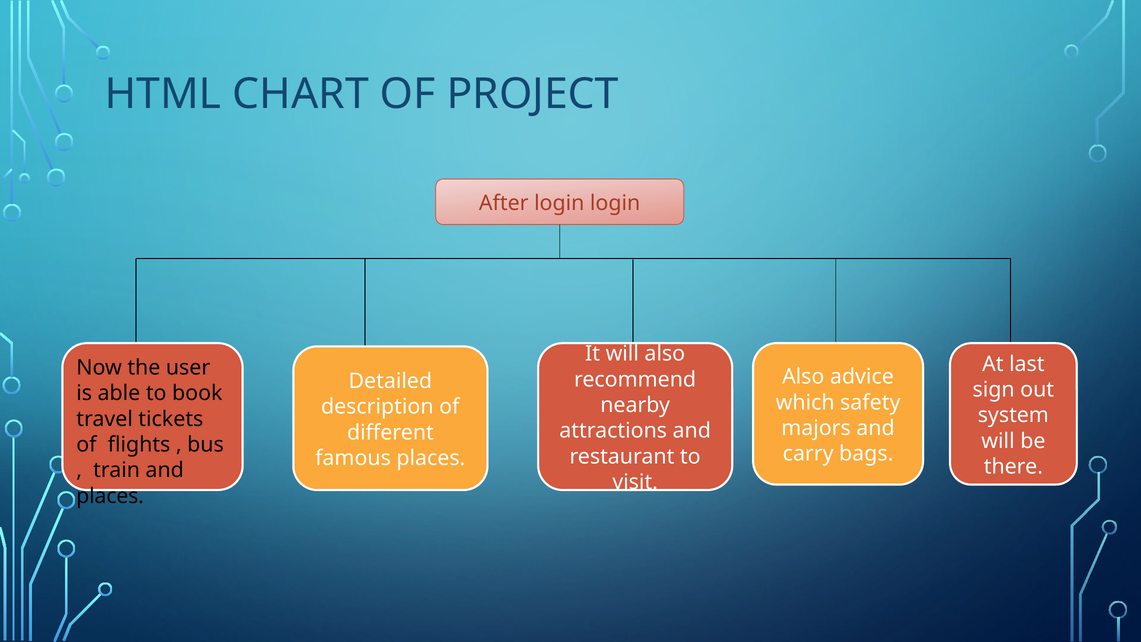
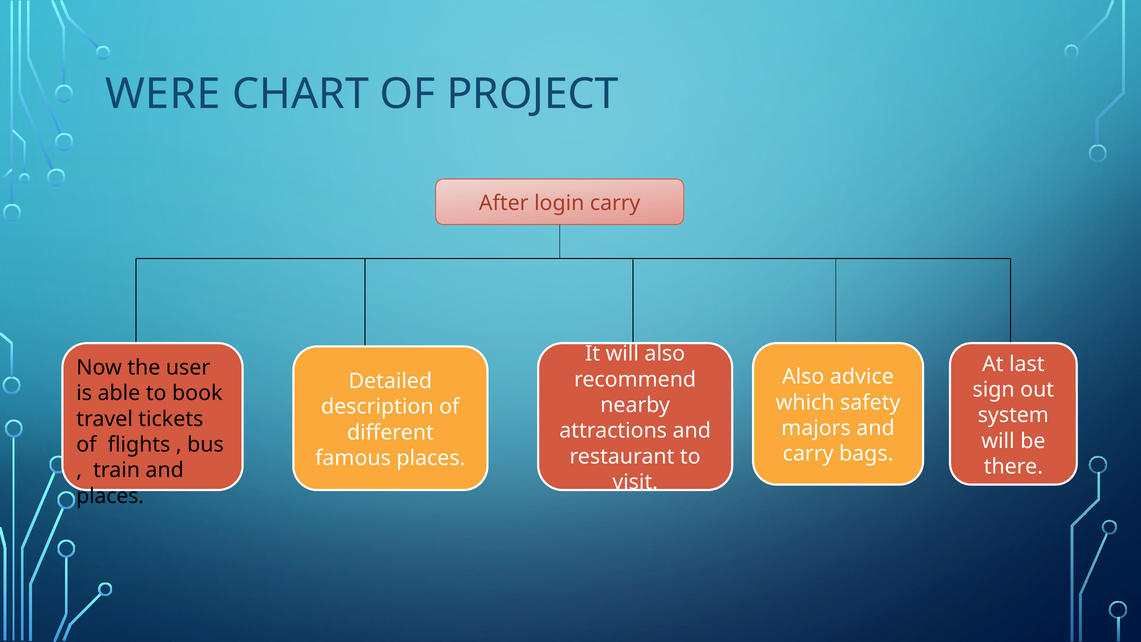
HTML: HTML -> WERE
login login: login -> carry
